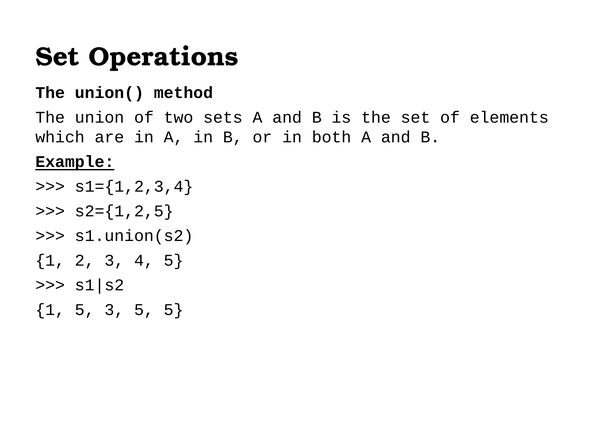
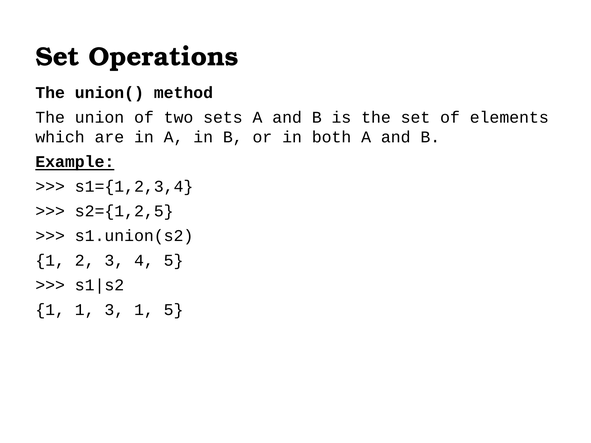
1 5: 5 -> 1
3 5: 5 -> 1
